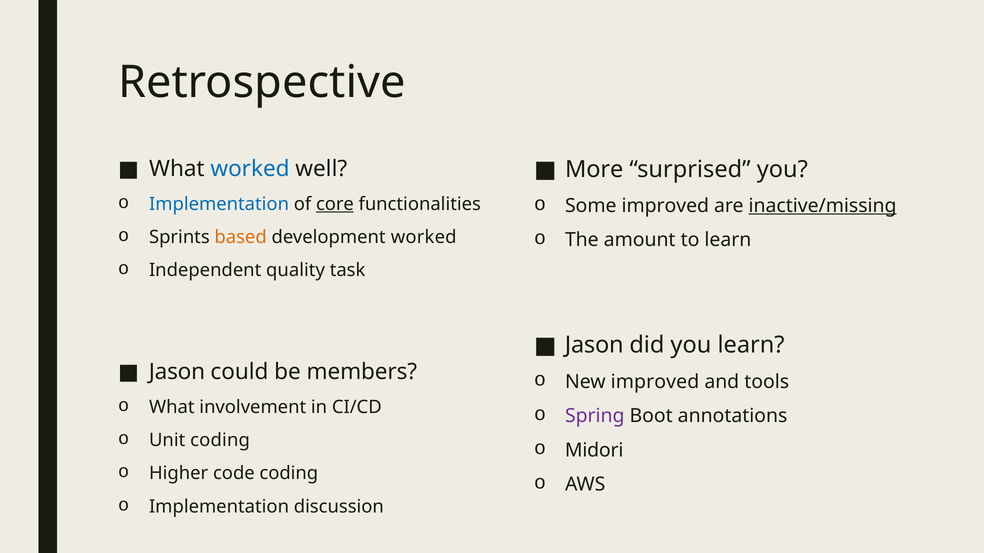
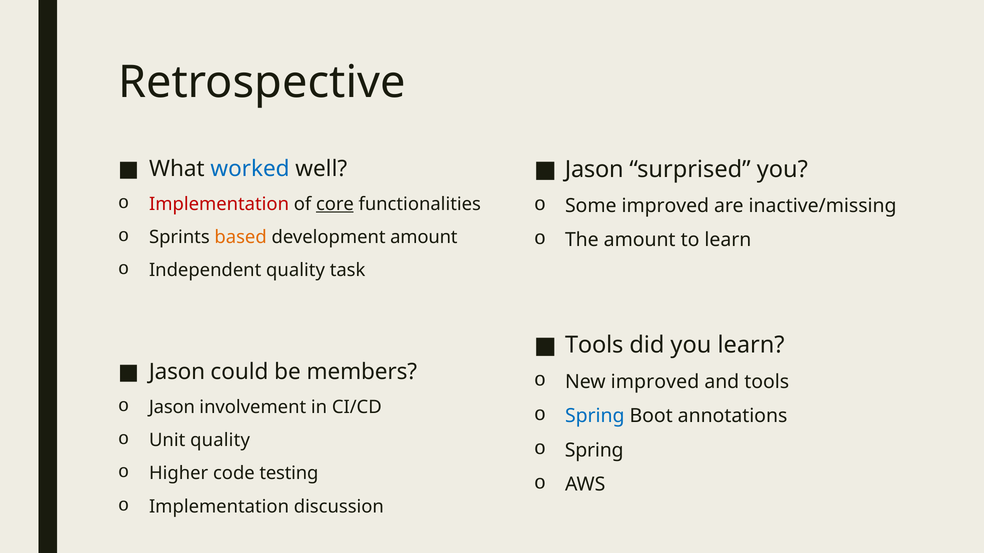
More at (594, 169): More -> Jason
Implementation at (219, 204) colour: blue -> red
inactive/missing underline: present -> none
development worked: worked -> amount
Jason at (594, 345): Jason -> Tools
What at (172, 408): What -> Jason
Spring at (595, 416) colour: purple -> blue
Unit coding: coding -> quality
Midori at (594, 451): Midori -> Spring
code coding: coding -> testing
